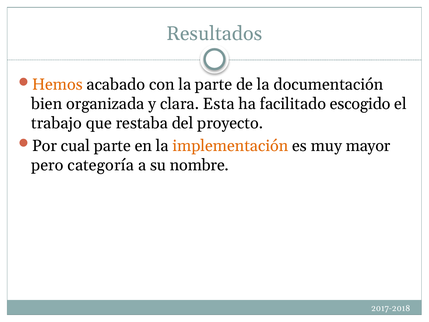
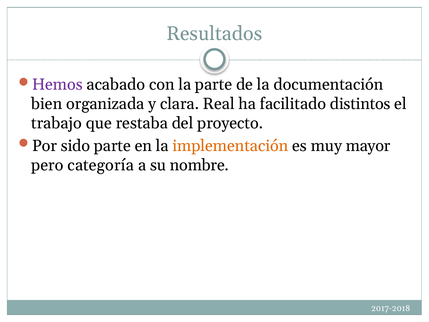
Hemos colour: orange -> purple
Esta: Esta -> Real
escogido: escogido -> distintos
cual: cual -> sido
